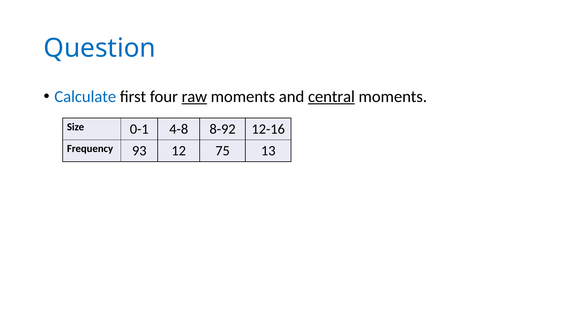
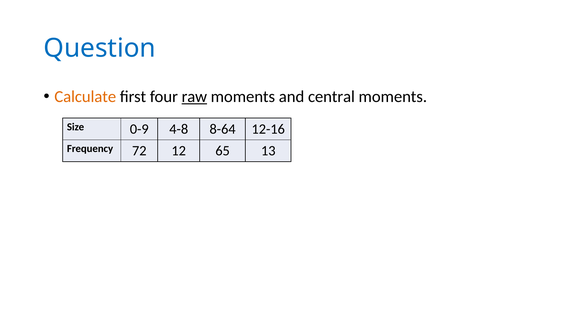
Calculate colour: blue -> orange
central underline: present -> none
0-1: 0-1 -> 0-9
8-92: 8-92 -> 8-64
93: 93 -> 72
75: 75 -> 65
